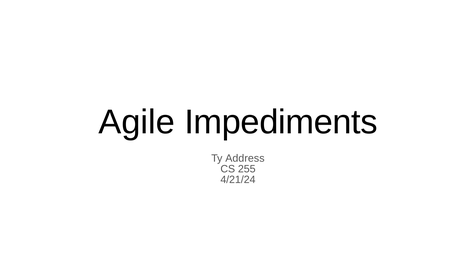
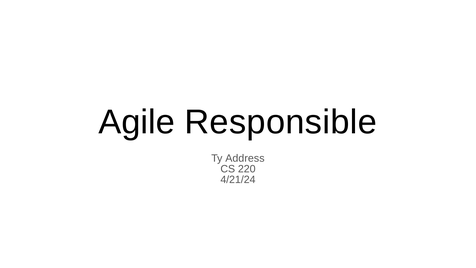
Impediments: Impediments -> Responsible
255: 255 -> 220
